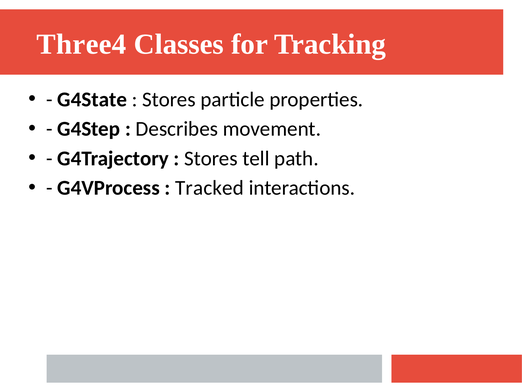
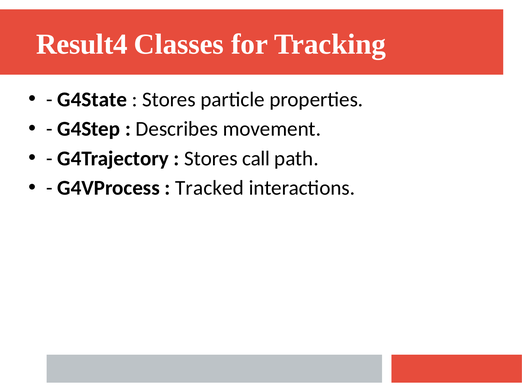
Three4: Three4 -> Result4
tell: tell -> call
